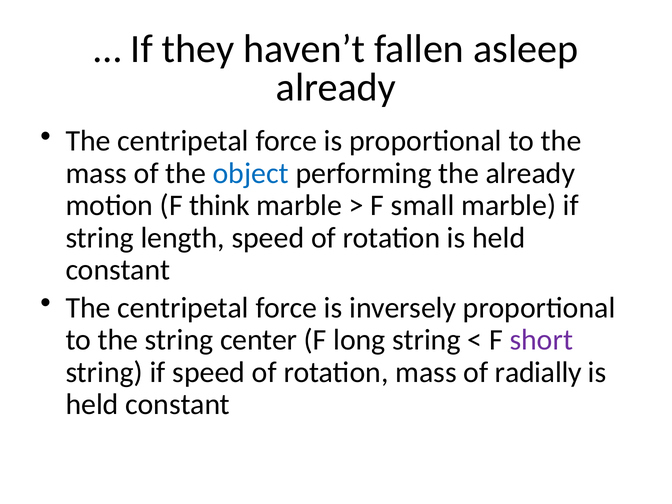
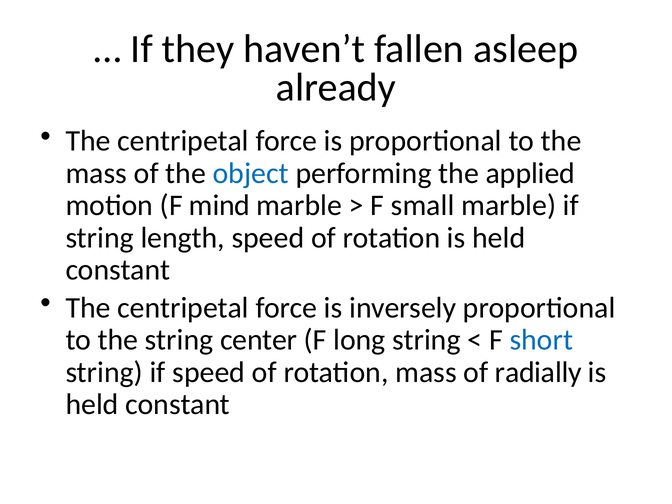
the already: already -> applied
think: think -> mind
short colour: purple -> blue
